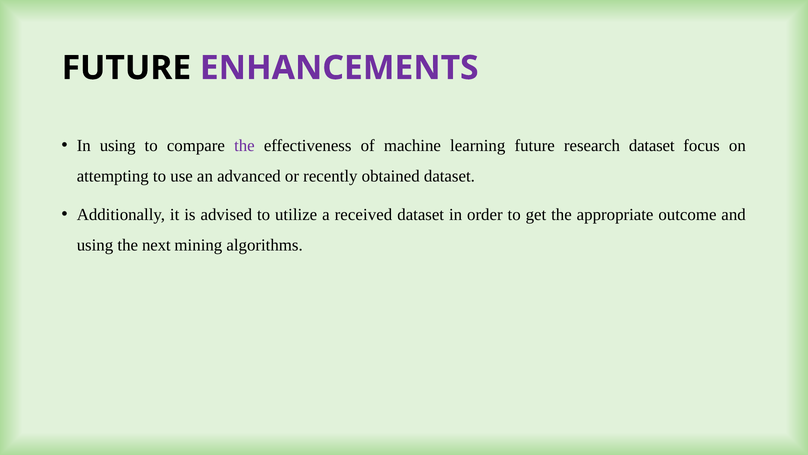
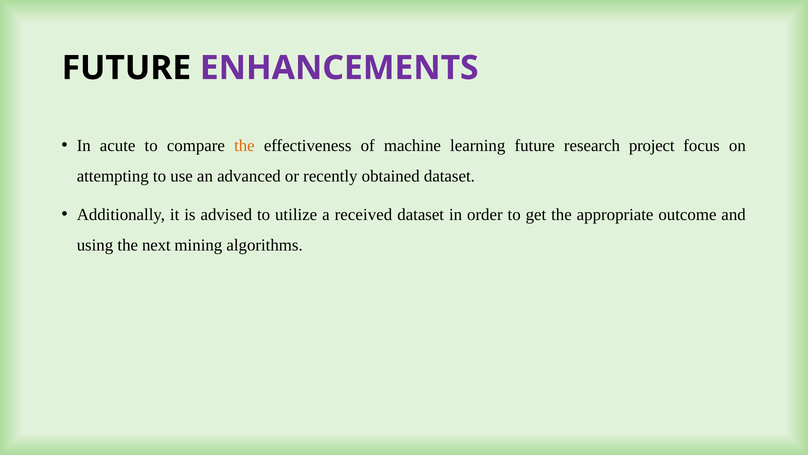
In using: using -> acute
the at (244, 145) colour: purple -> orange
research dataset: dataset -> project
